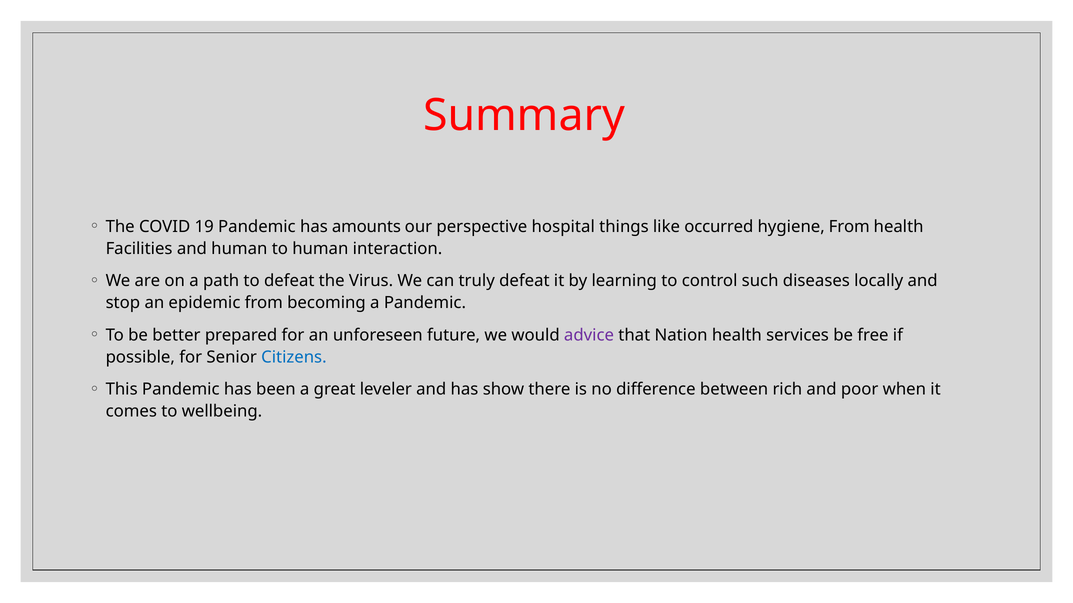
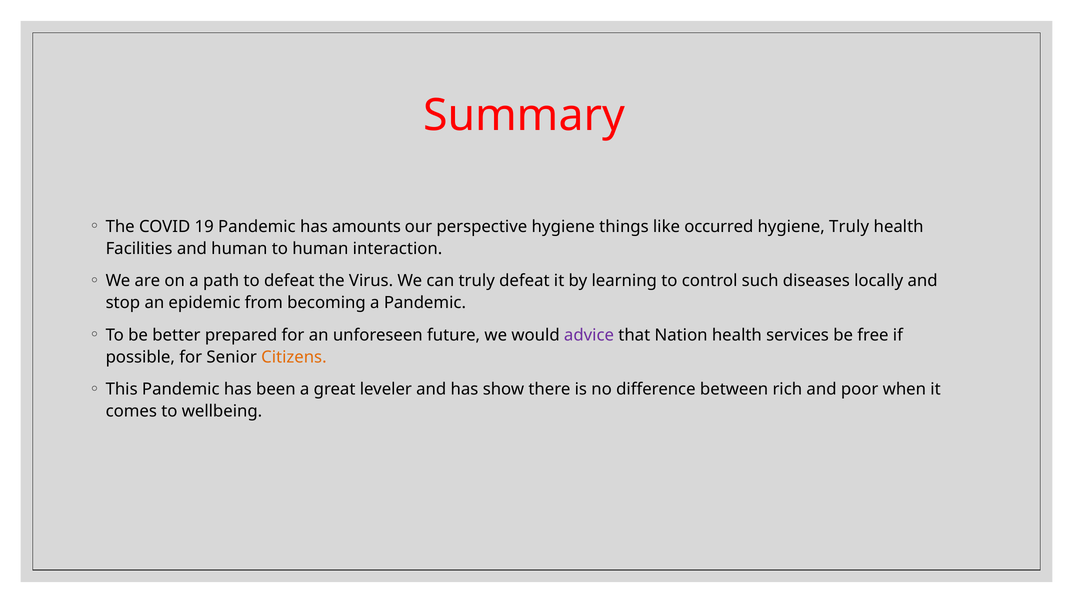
perspective hospital: hospital -> hygiene
hygiene From: From -> Truly
Citizens colour: blue -> orange
